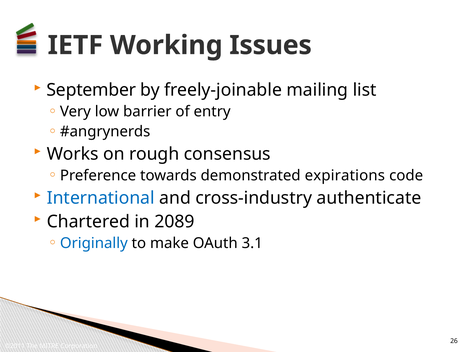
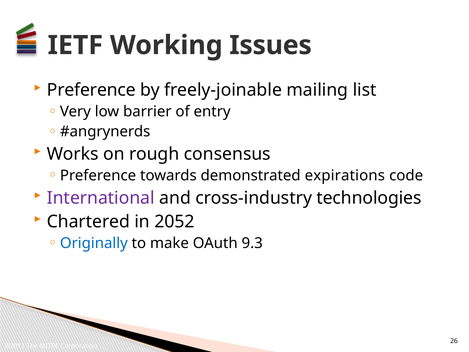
September at (91, 90): September -> Preference
International colour: blue -> purple
authenticate: authenticate -> technologies
2089: 2089 -> 2052
3.1: 3.1 -> 9.3
